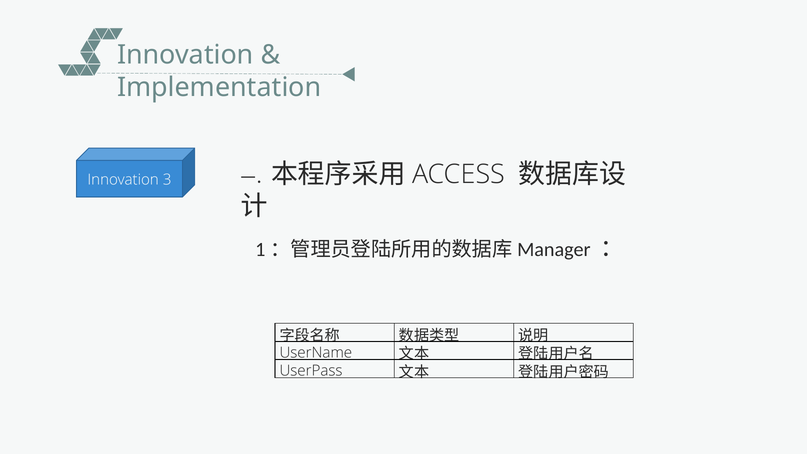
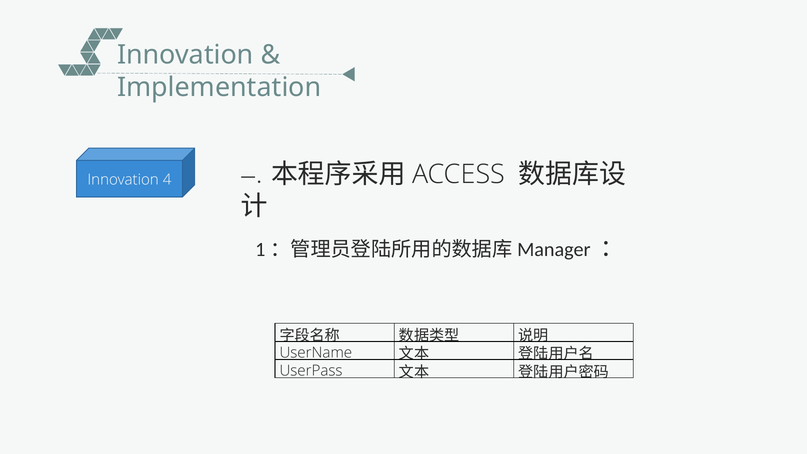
3: 3 -> 4
